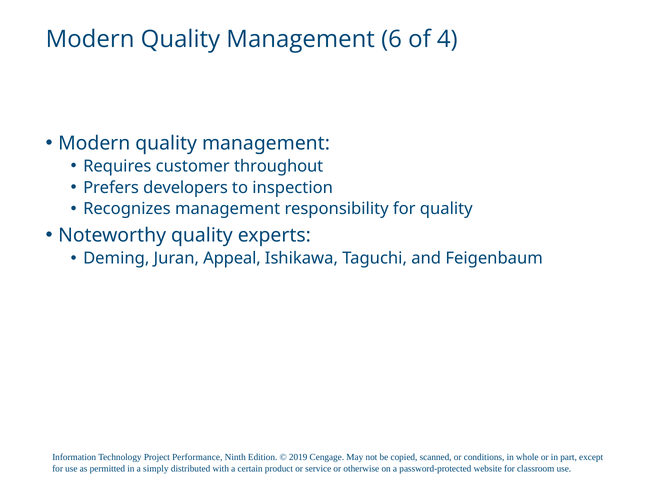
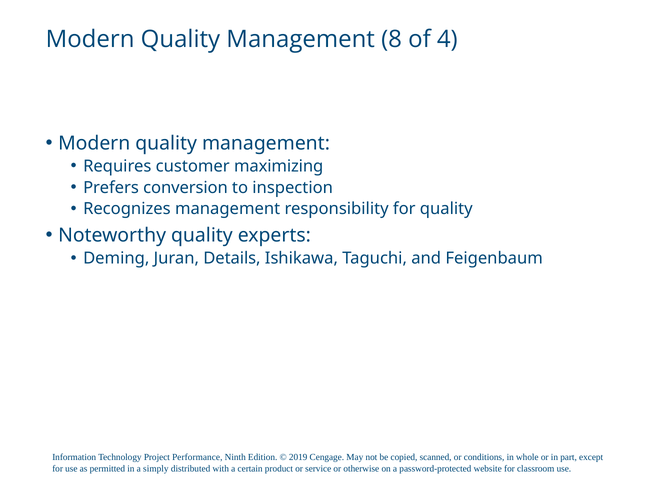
6: 6 -> 8
throughout: throughout -> maximizing
developers: developers -> conversion
Appeal: Appeal -> Details
